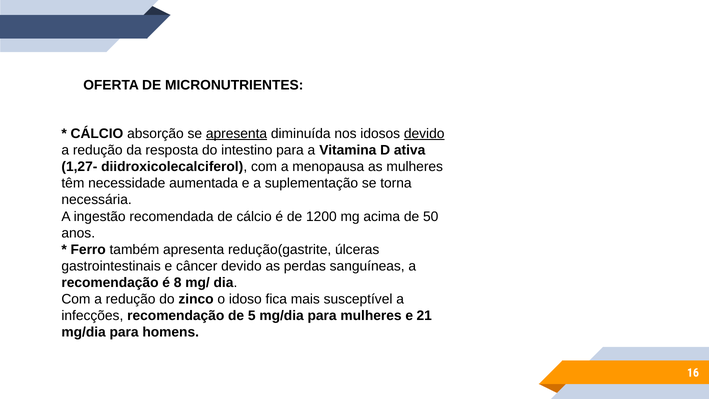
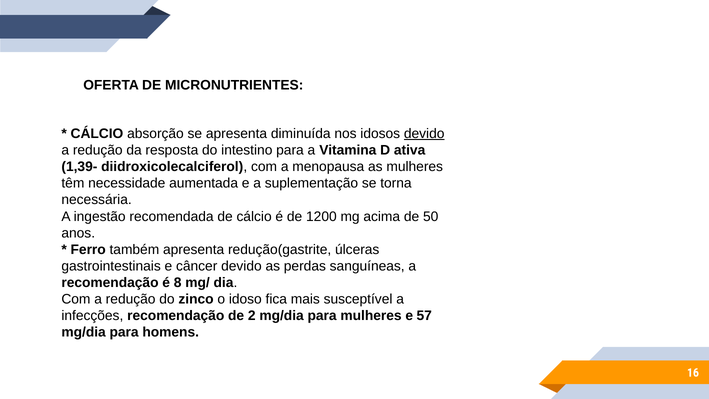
apresenta at (237, 134) underline: present -> none
1,27-: 1,27- -> 1,39-
5: 5 -> 2
21: 21 -> 57
